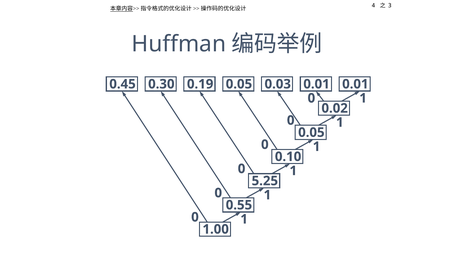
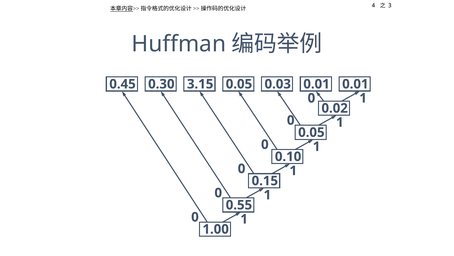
0.19: 0.19 -> 3.15
5.25: 5.25 -> 0.15
